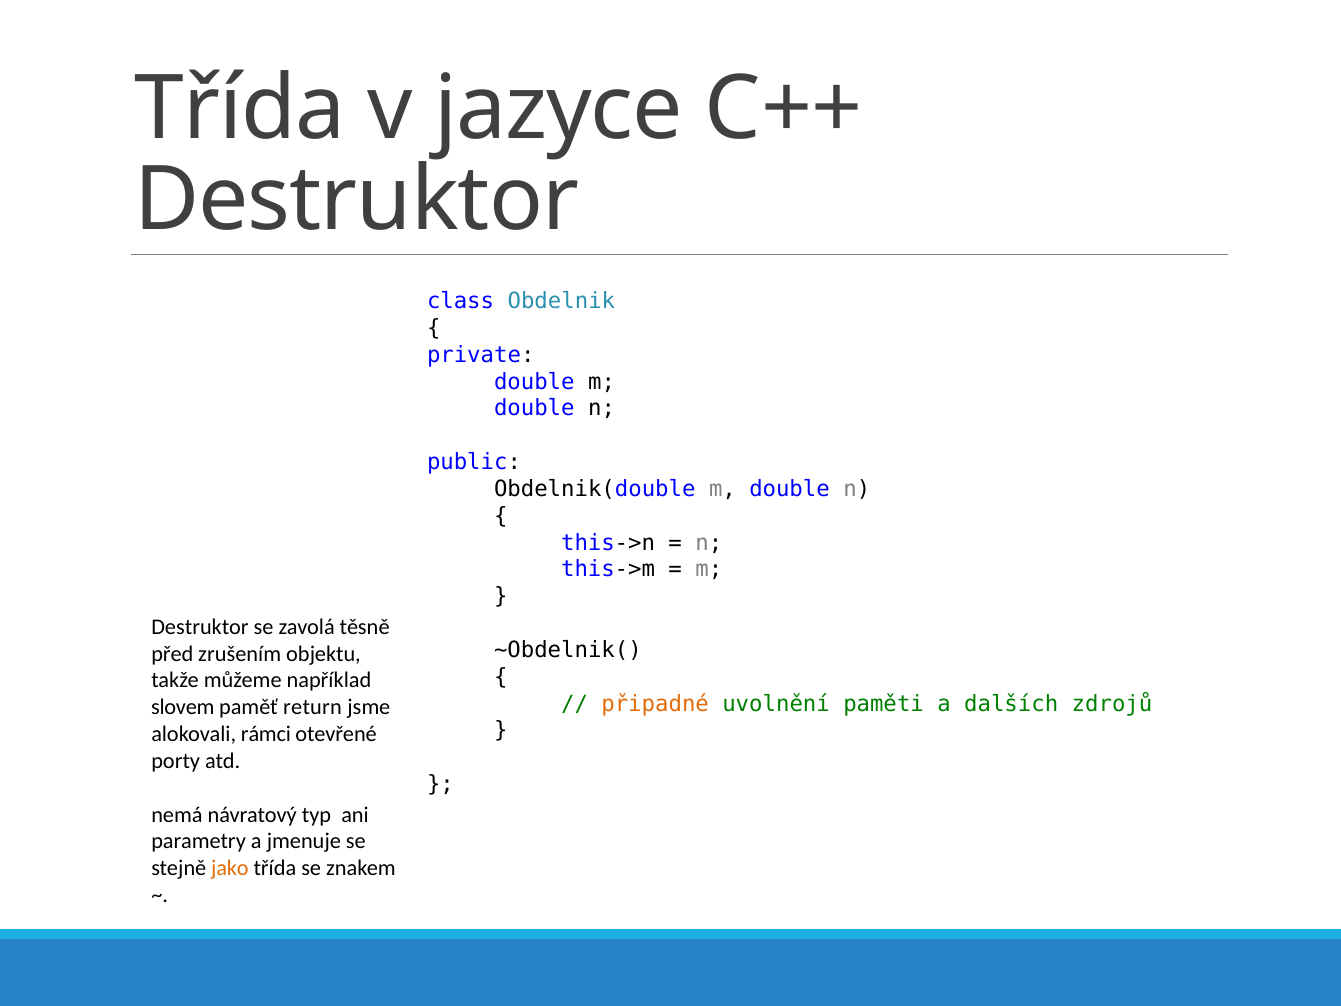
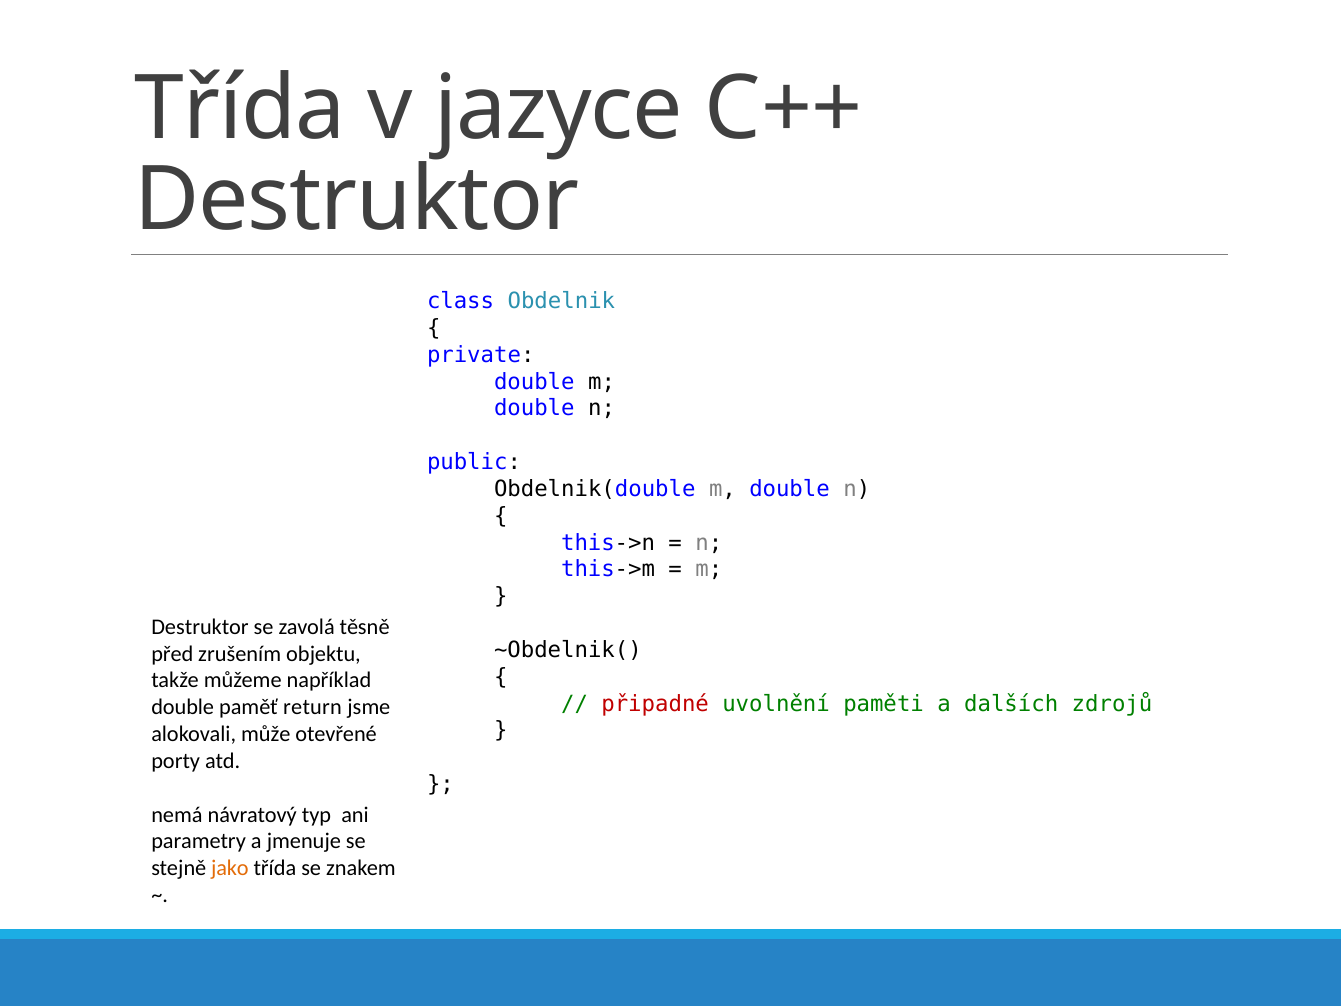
připadné colour: orange -> red
slovem at (183, 707): slovem -> double
rámci: rámci -> může
